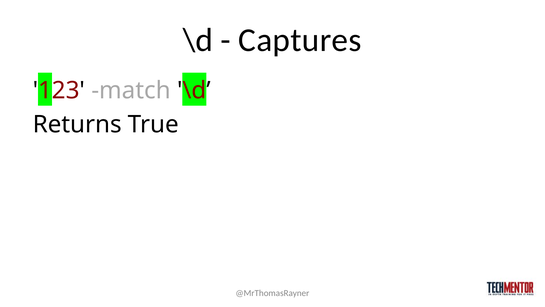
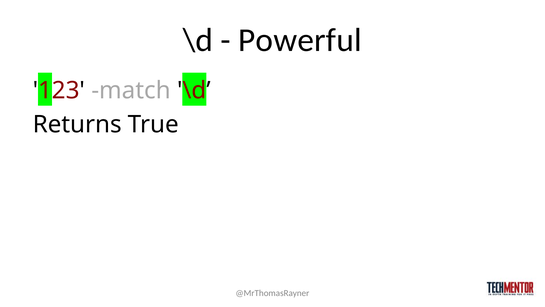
Captures: Captures -> Powerful
